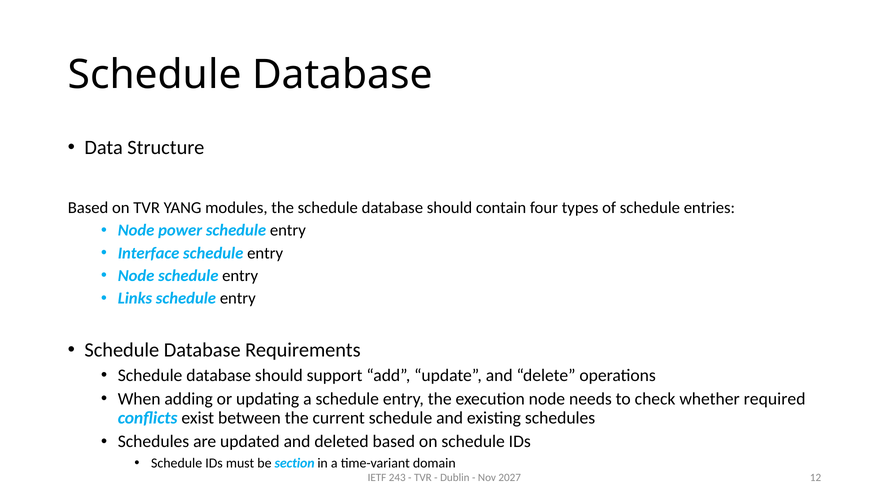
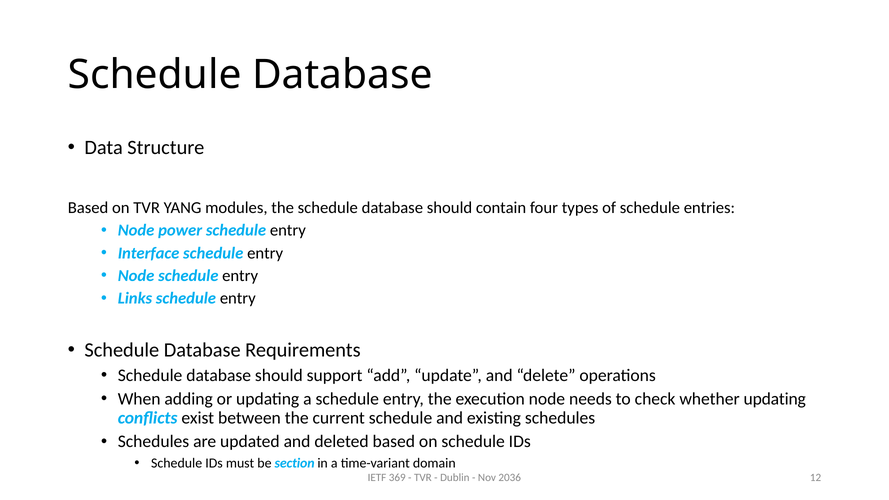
whether required: required -> updating
243: 243 -> 369
2027: 2027 -> 2036
